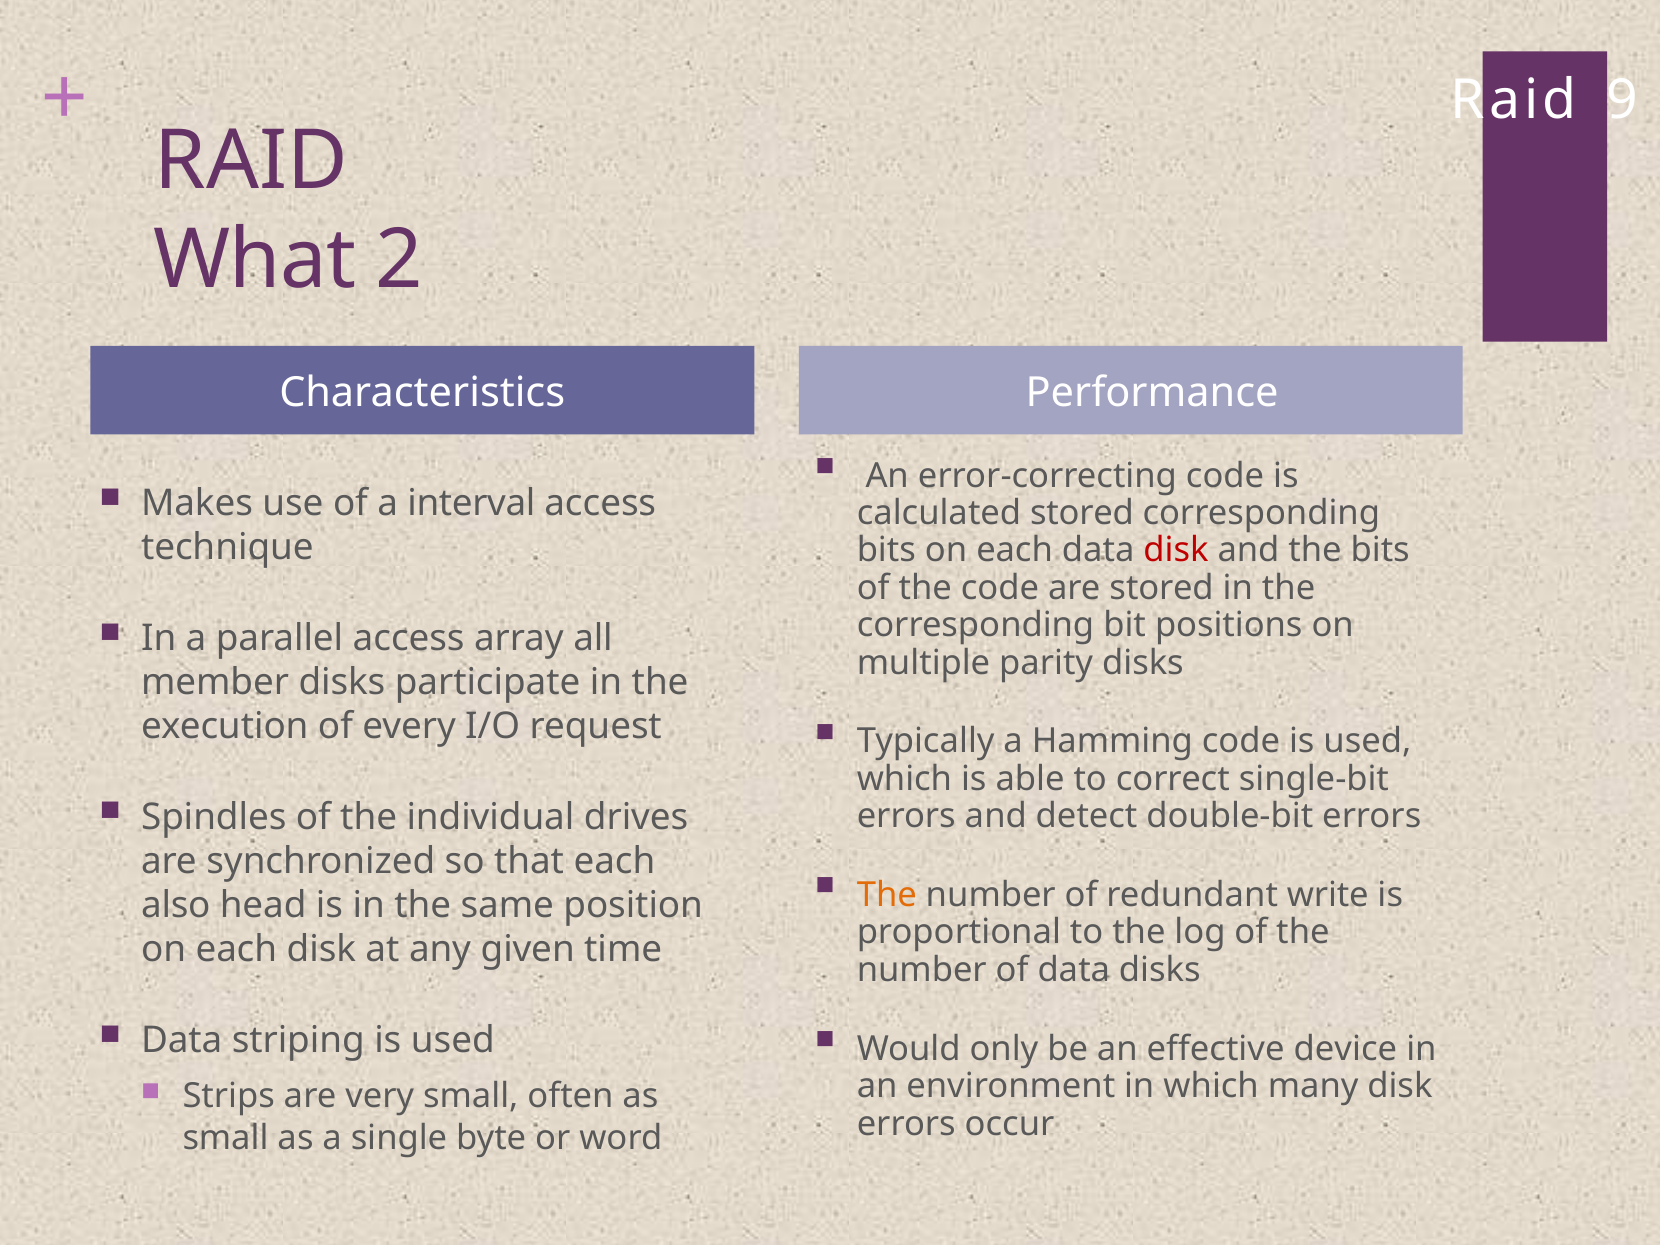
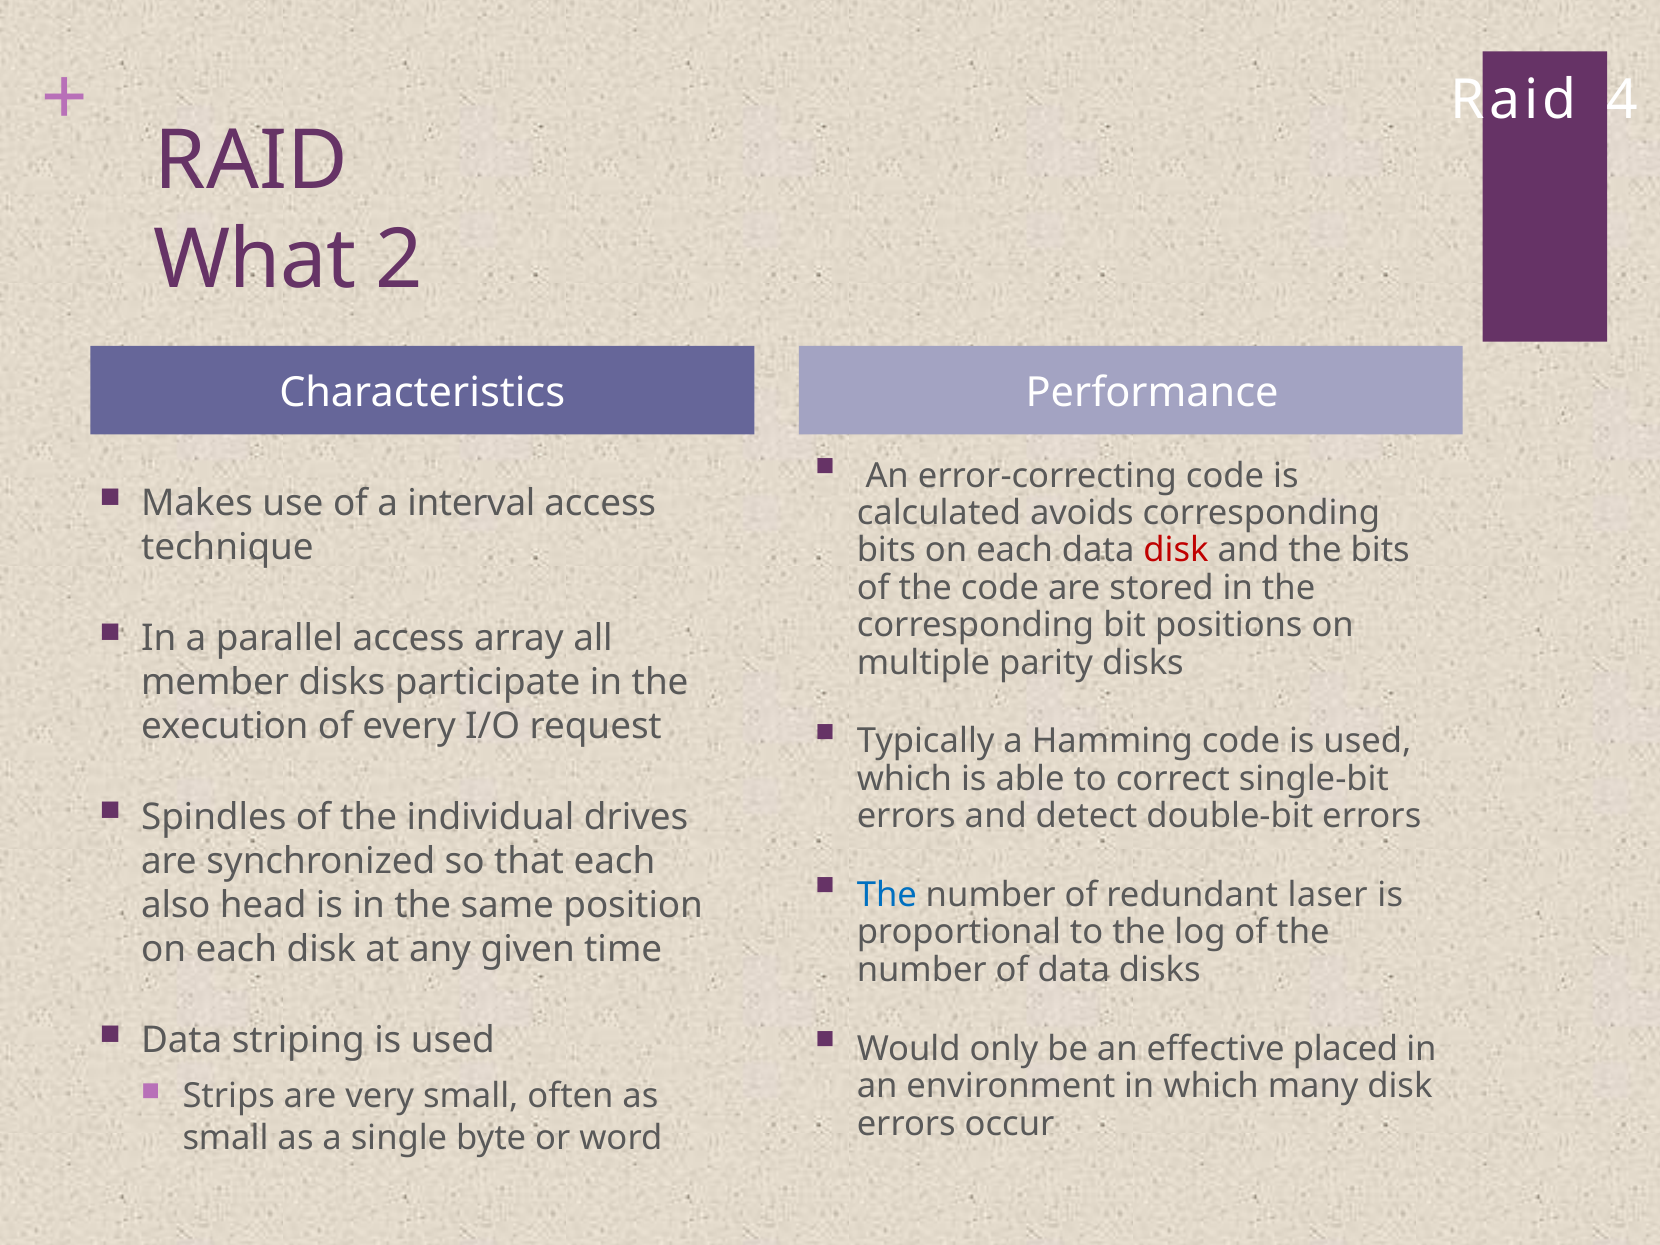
9: 9 -> 4
calculated stored: stored -> avoids
The at (887, 895) colour: orange -> blue
write: write -> laser
device: device -> placed
